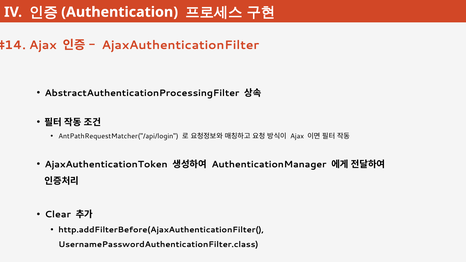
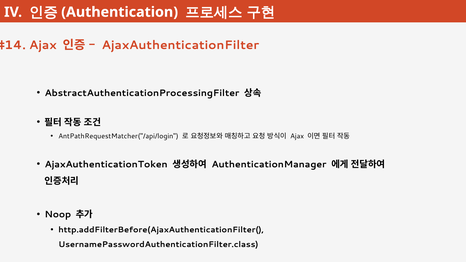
Clear: Clear -> Noop
